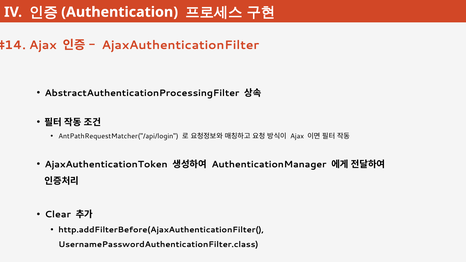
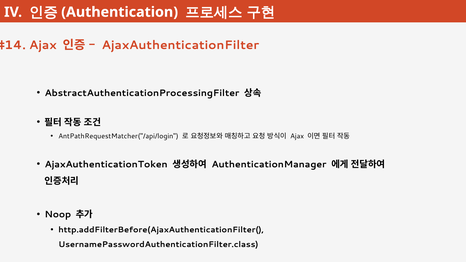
Clear: Clear -> Noop
